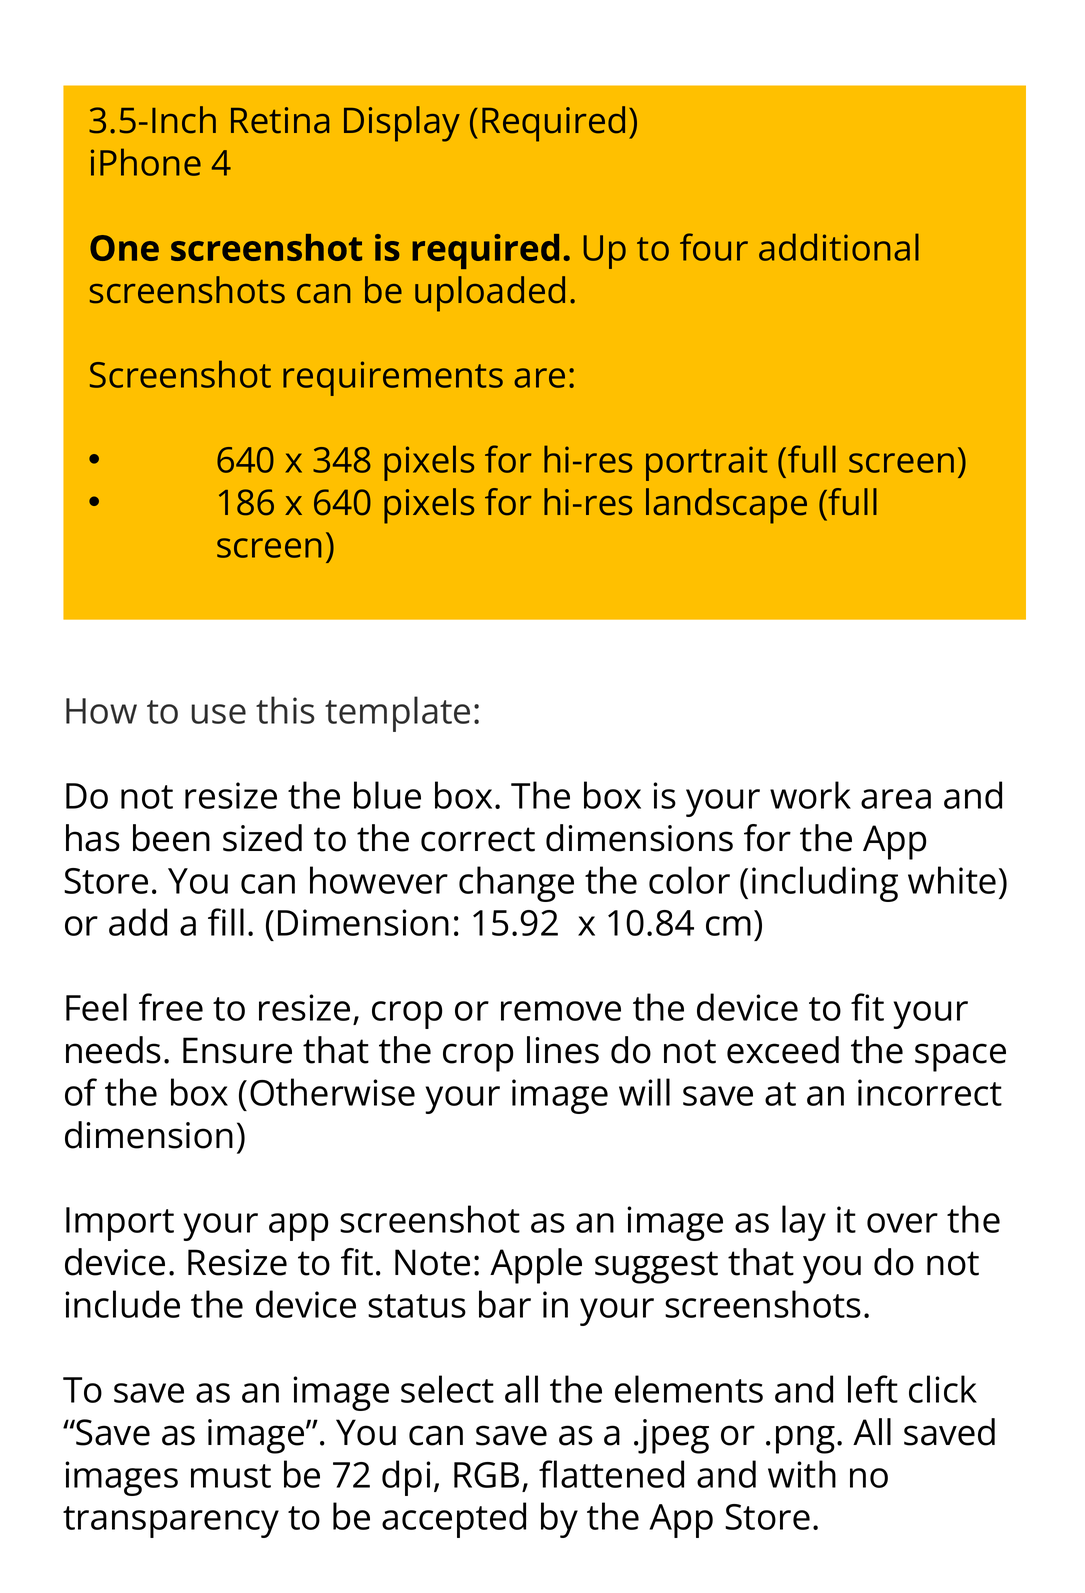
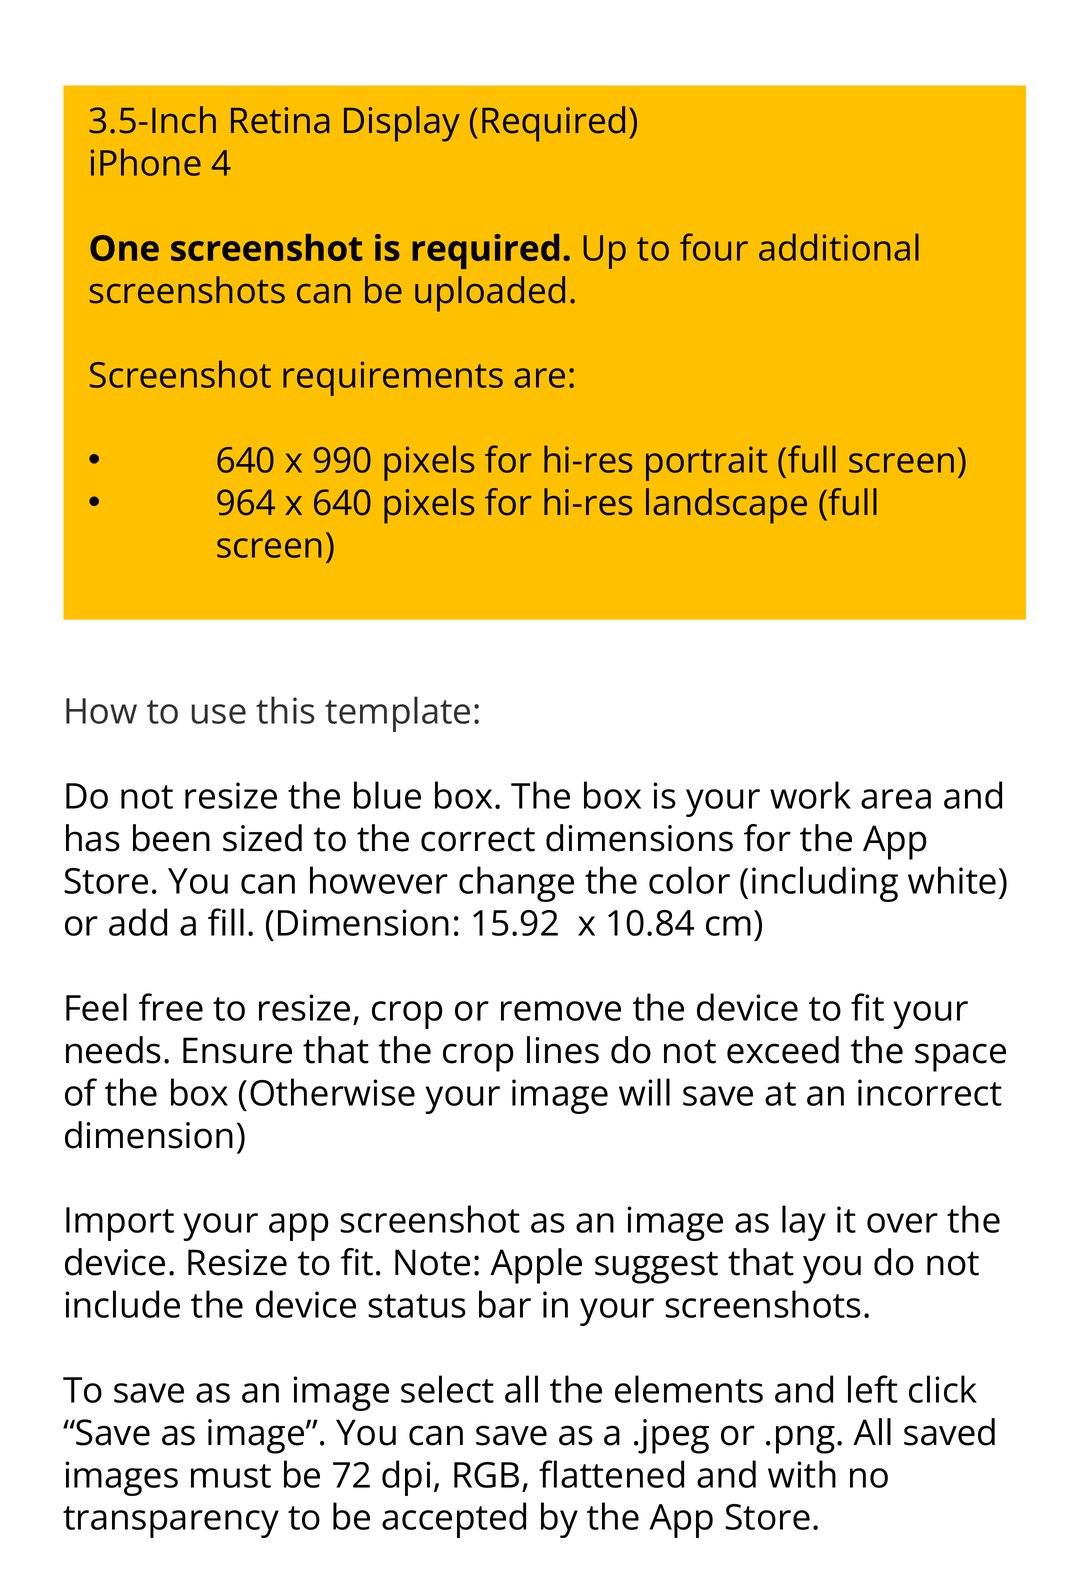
348: 348 -> 990
186: 186 -> 964
